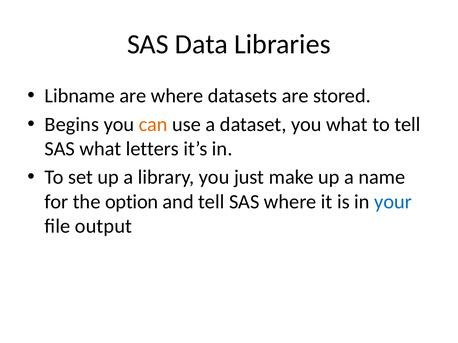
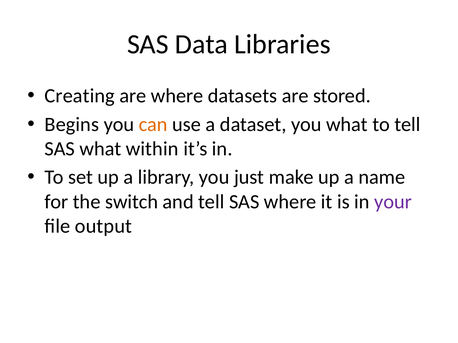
Libname: Libname -> Creating
letters: letters -> within
option: option -> switch
your colour: blue -> purple
